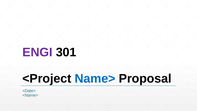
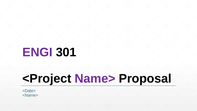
Name> colour: blue -> purple
